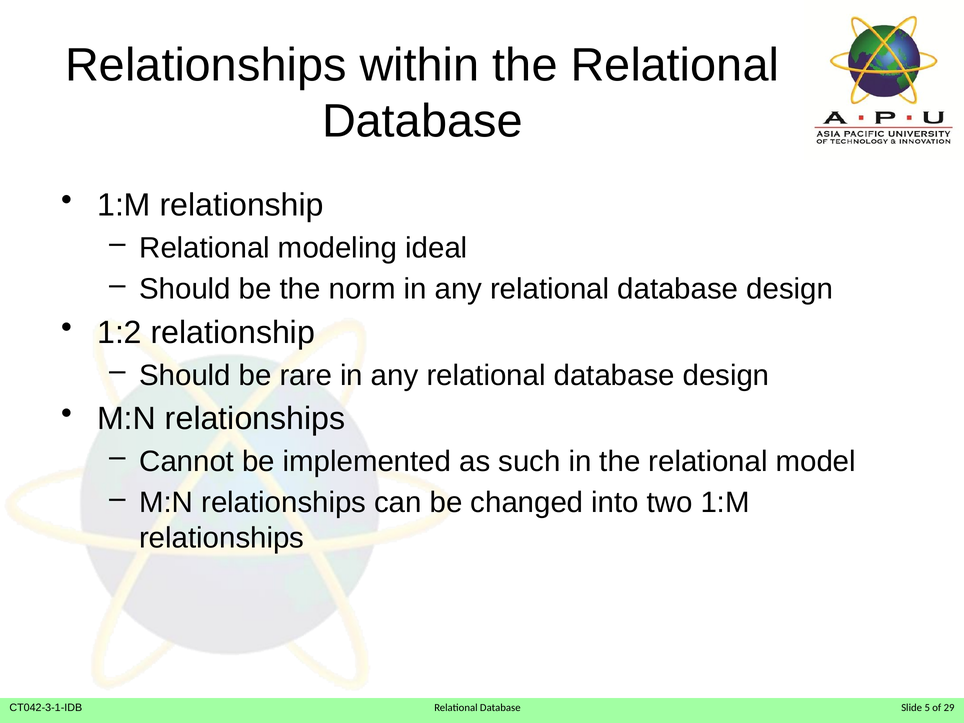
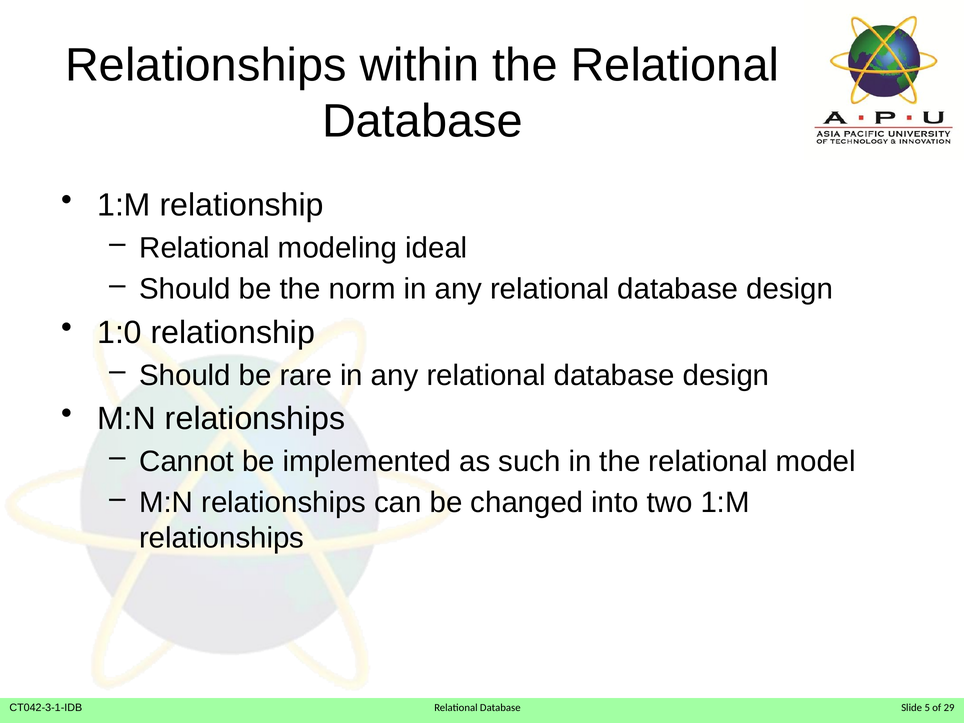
1:2: 1:2 -> 1:0
